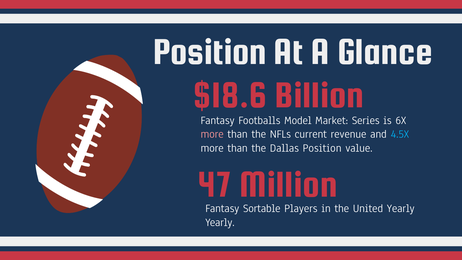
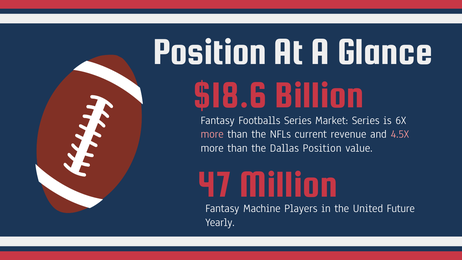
Footballs Model: Model -> Series
4.5X colour: light blue -> pink
Sortable: Sortable -> Machine
United Yearly: Yearly -> Future
